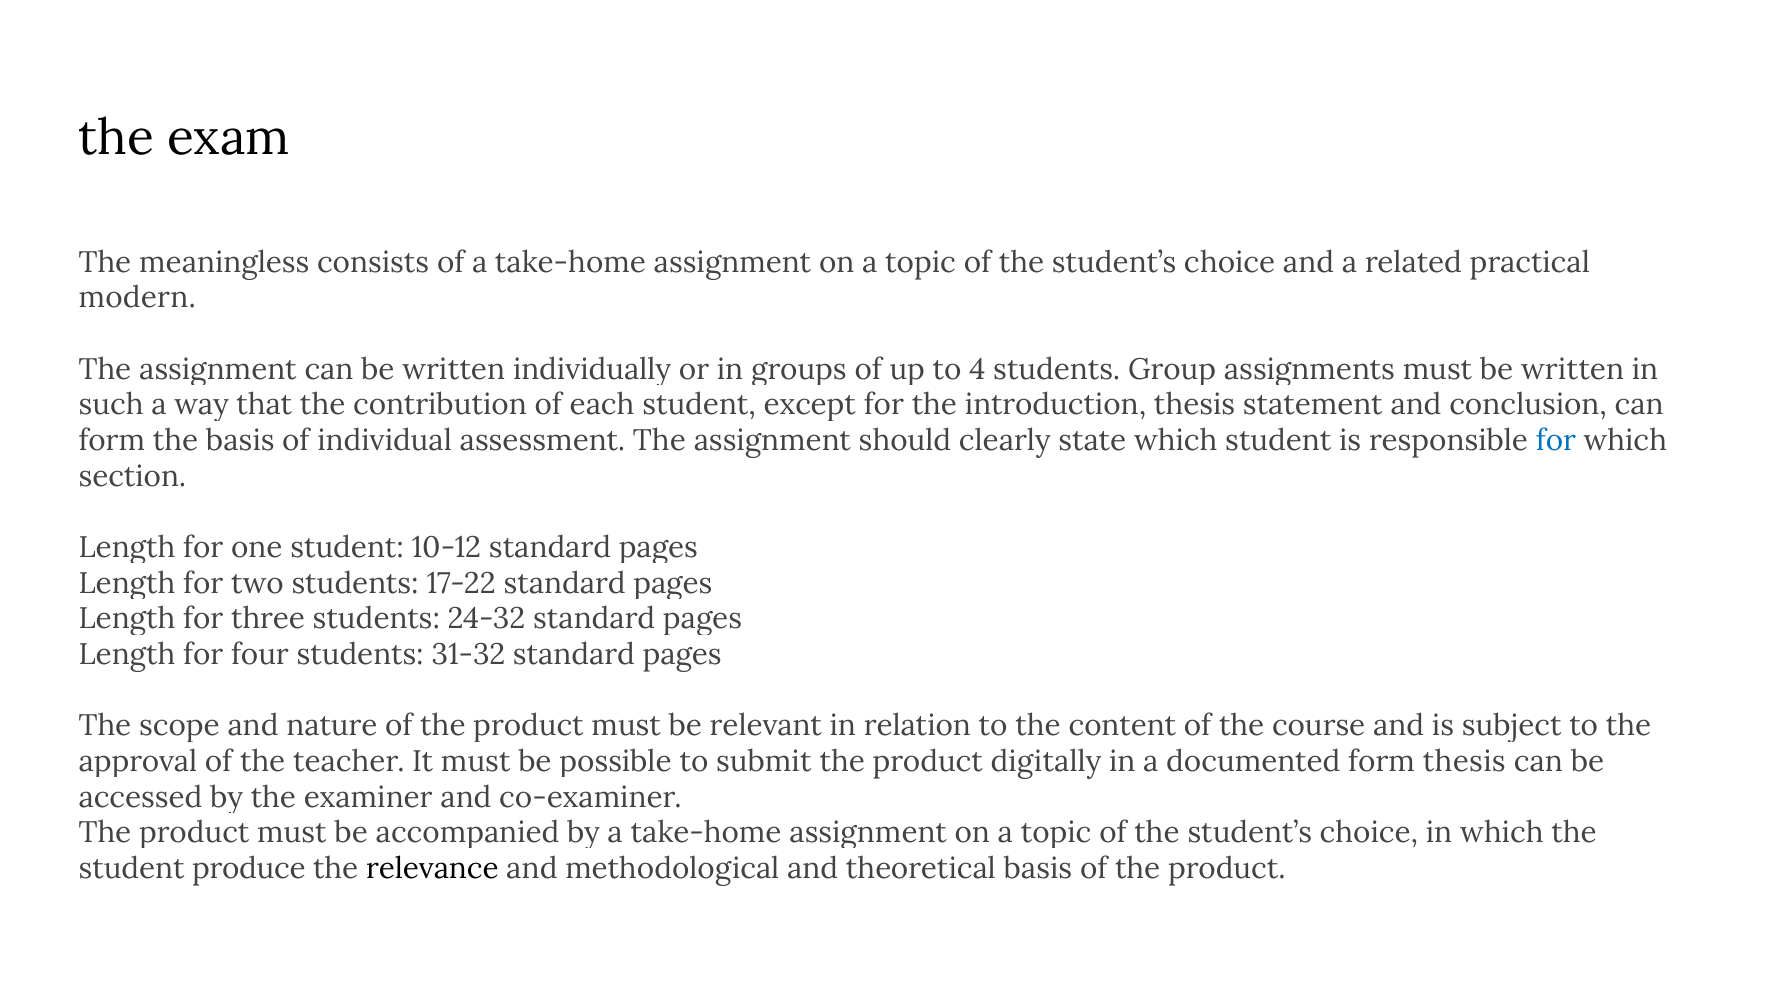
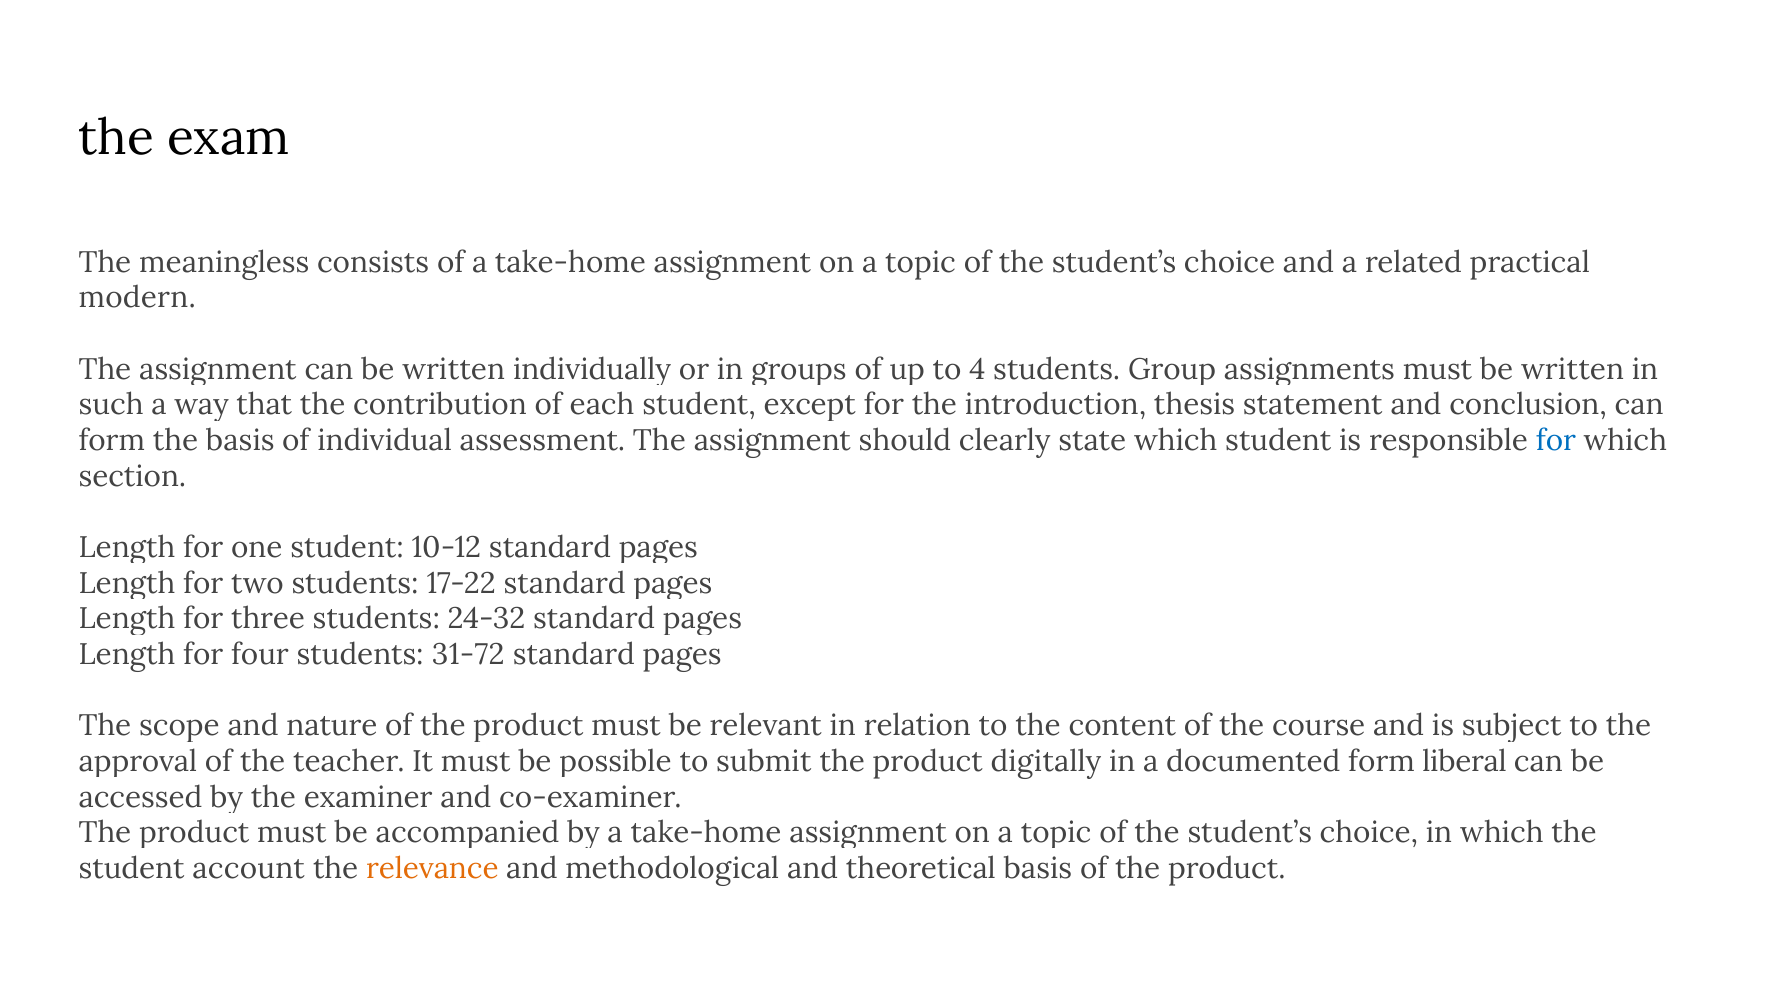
31-32: 31-32 -> 31-72
form thesis: thesis -> liberal
produce: produce -> account
relevance colour: black -> orange
